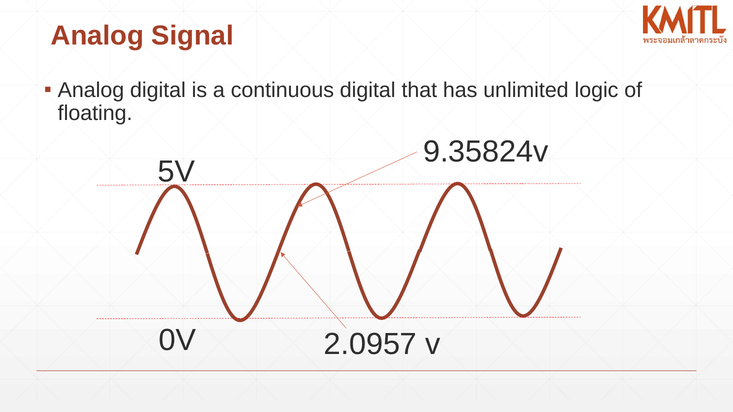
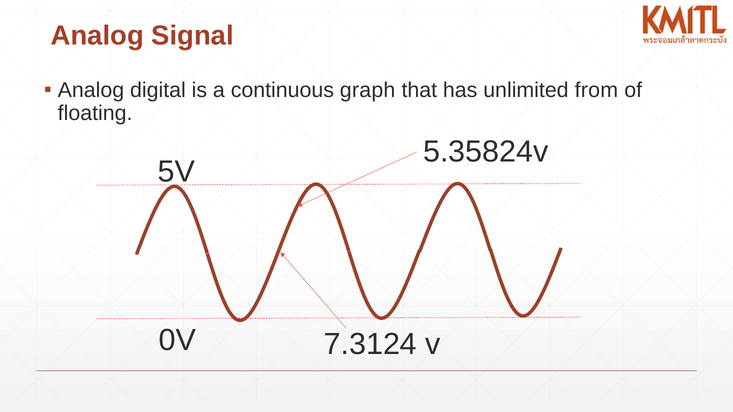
continuous digital: digital -> graph
logic: logic -> from
9.35824v: 9.35824v -> 5.35824v
2.0957: 2.0957 -> 7.3124
